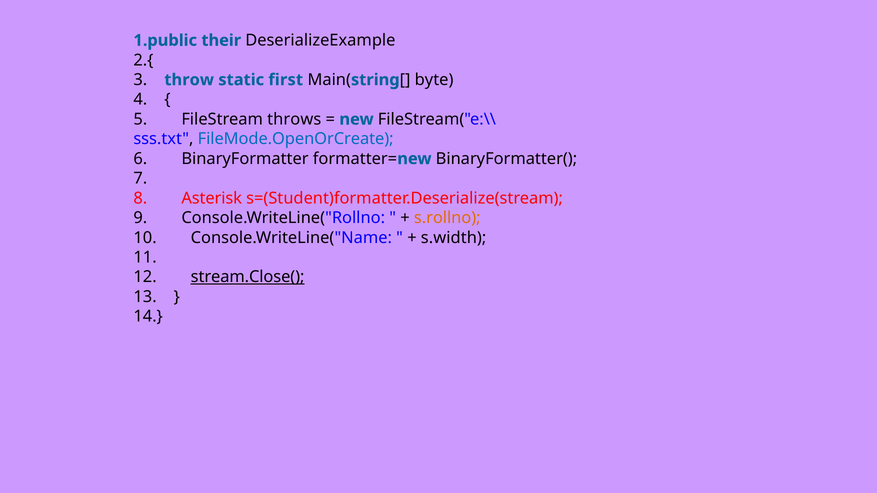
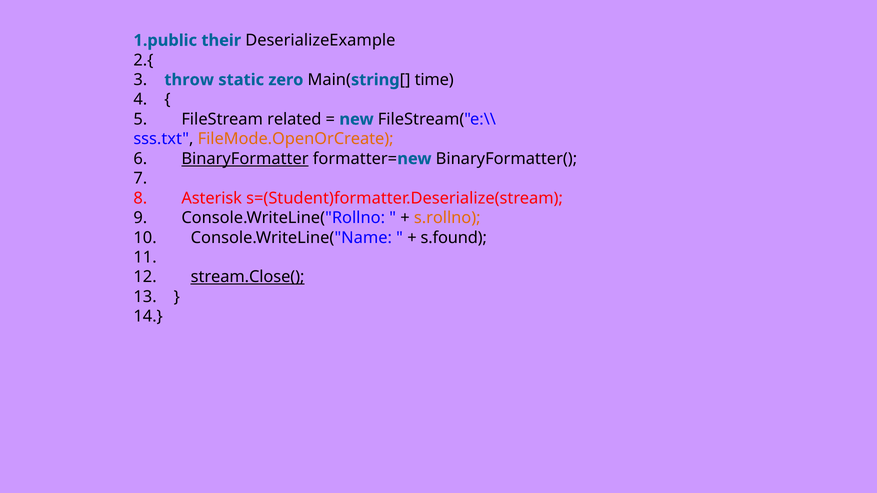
first: first -> zero
byte: byte -> time
throws: throws -> related
FileMode.OpenOrCreate colour: blue -> orange
BinaryFormatter underline: none -> present
s.width: s.width -> s.found
